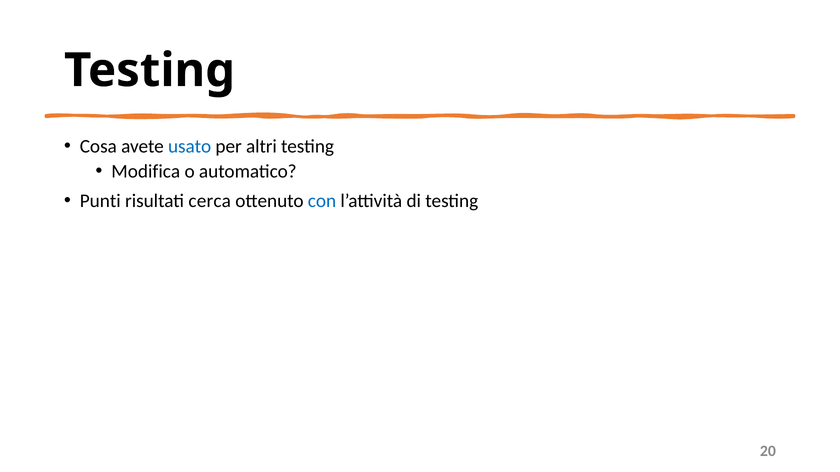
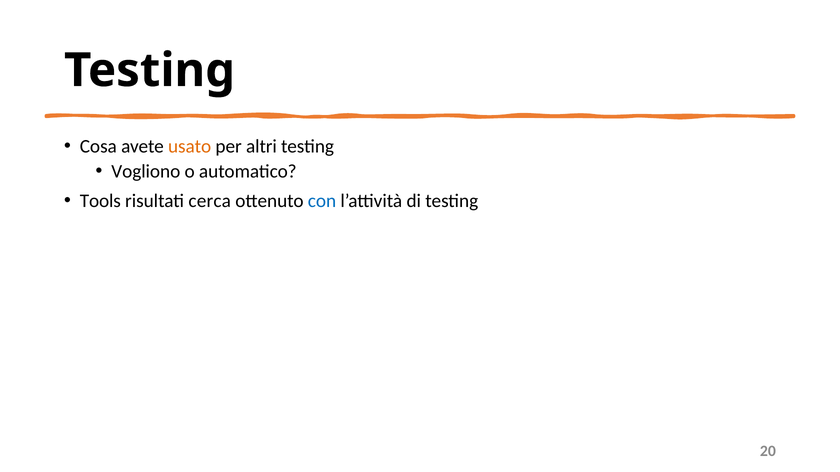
usato colour: blue -> orange
Modifica: Modifica -> Vogliono
Punti: Punti -> Tools
